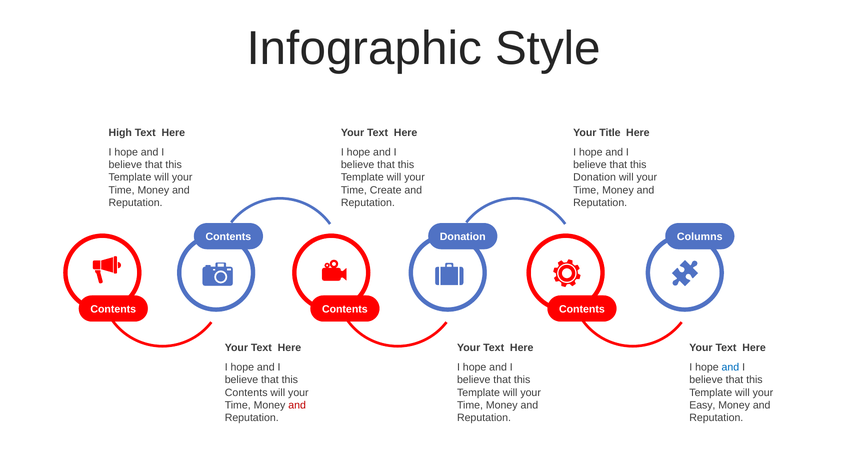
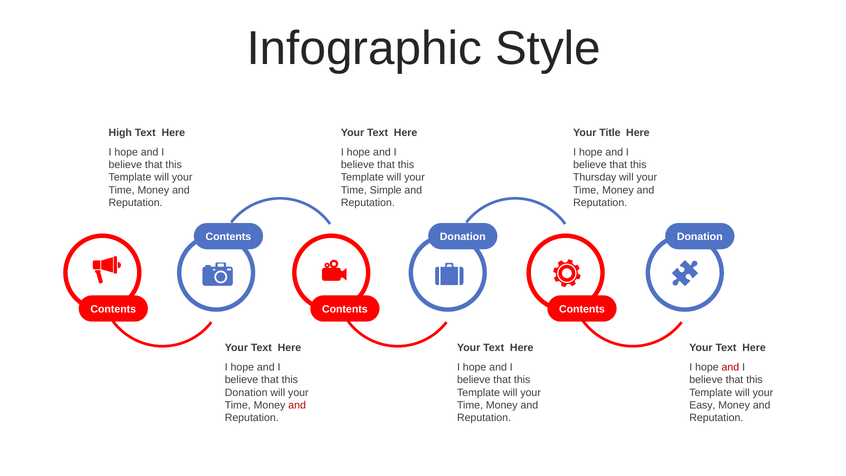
Donation at (595, 177): Donation -> Thursday
Create: Create -> Simple
Columns at (700, 237): Columns -> Donation
and at (730, 367) colour: blue -> red
Contents at (246, 392): Contents -> Donation
